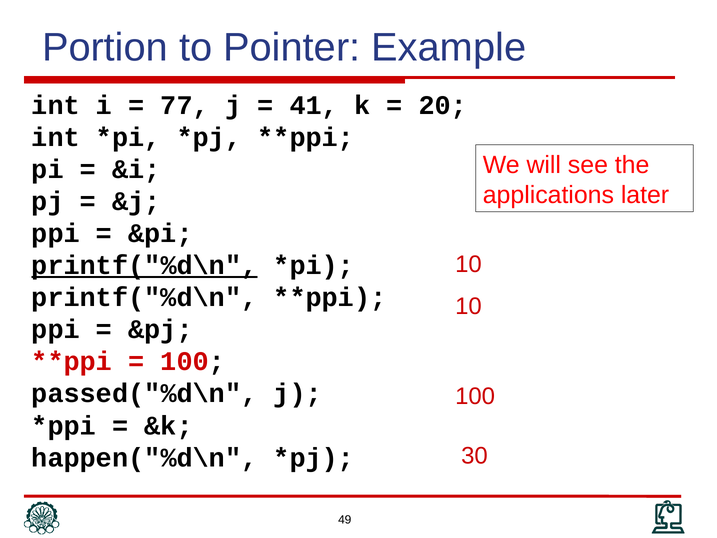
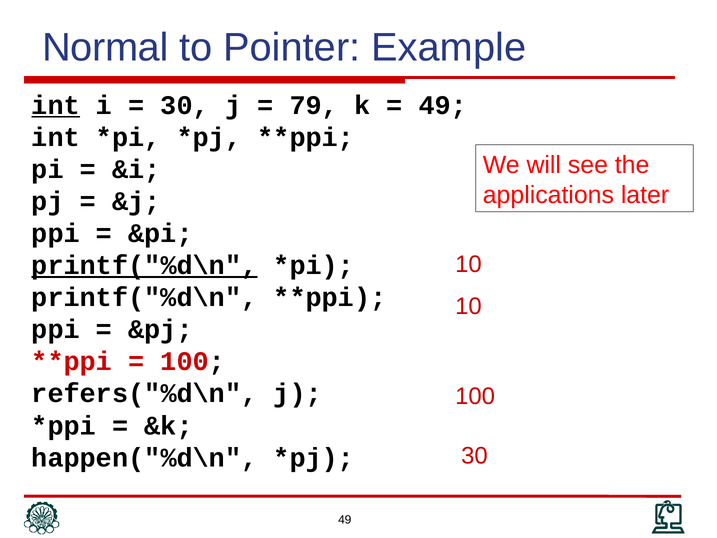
Portion: Portion -> Normal
int at (56, 105) underline: none -> present
77 at (185, 105): 77 -> 30
41: 41 -> 79
20 at (443, 105): 20 -> 49
passed("%d\n: passed("%d\n -> refers("%d\n
